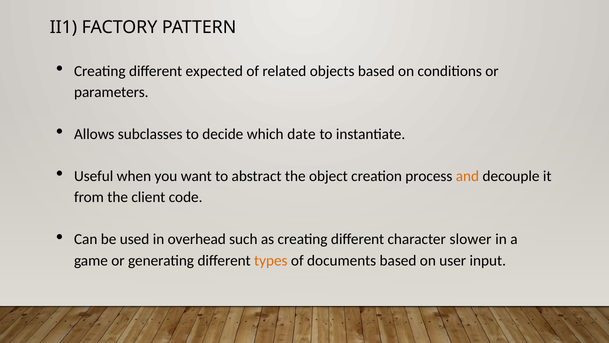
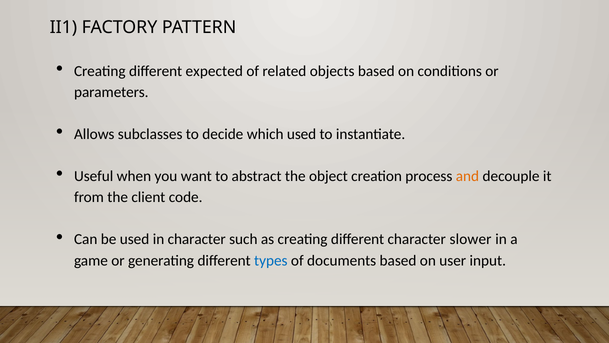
which date: date -> used
in overhead: overhead -> character
types colour: orange -> blue
